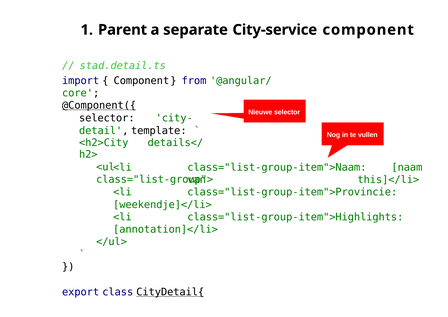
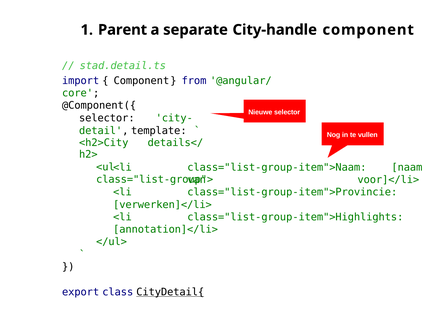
City-service: City-service -> City-handle
@Component({ underline: present -> none
this]</li>: this]</li> -> voor]</li>
weekendje]</li>: weekendje]</li> -> verwerken]</li>
